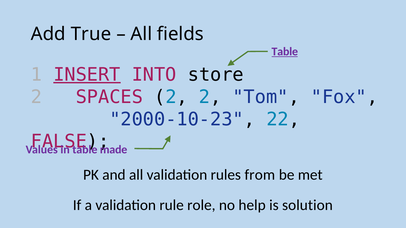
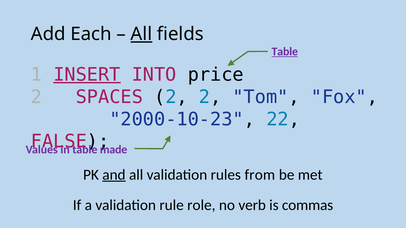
True: True -> Each
All at (141, 34) underline: none -> present
store: store -> price
and underline: none -> present
help: help -> verb
solution: solution -> commas
